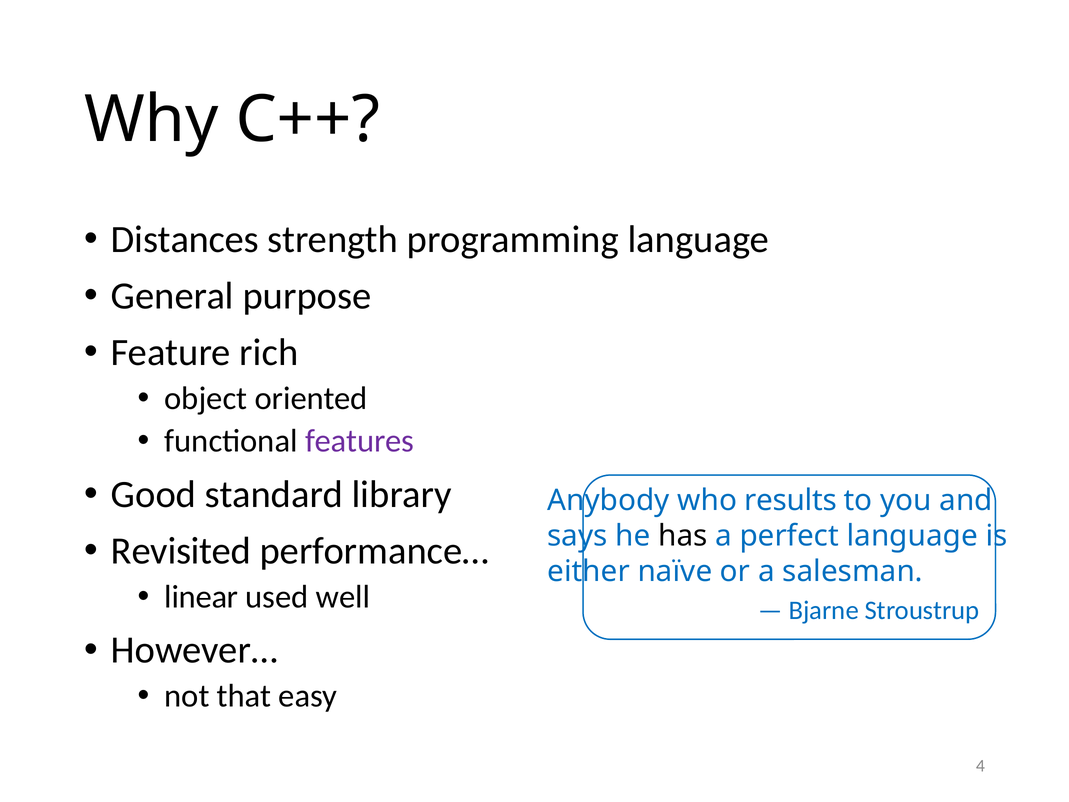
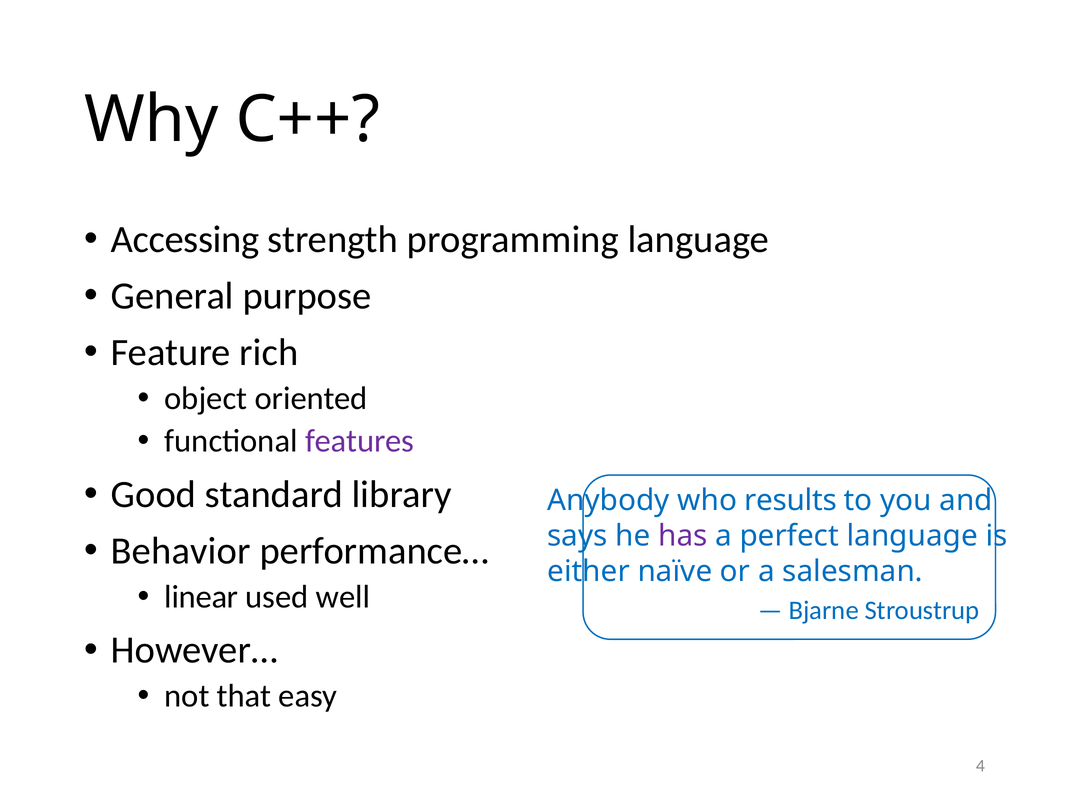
Distances: Distances -> Accessing
has colour: black -> purple
Revisited: Revisited -> Behavior
